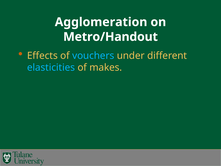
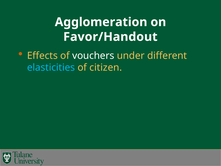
Metro/Handout: Metro/Handout -> Favor/Handout
vouchers colour: light blue -> white
makes: makes -> citizen
